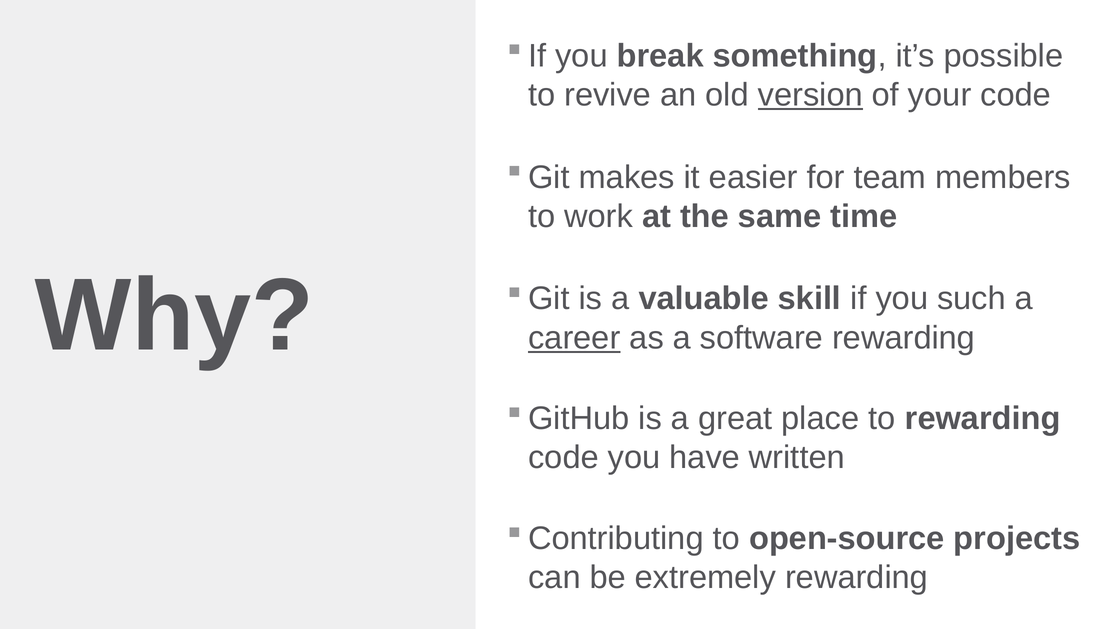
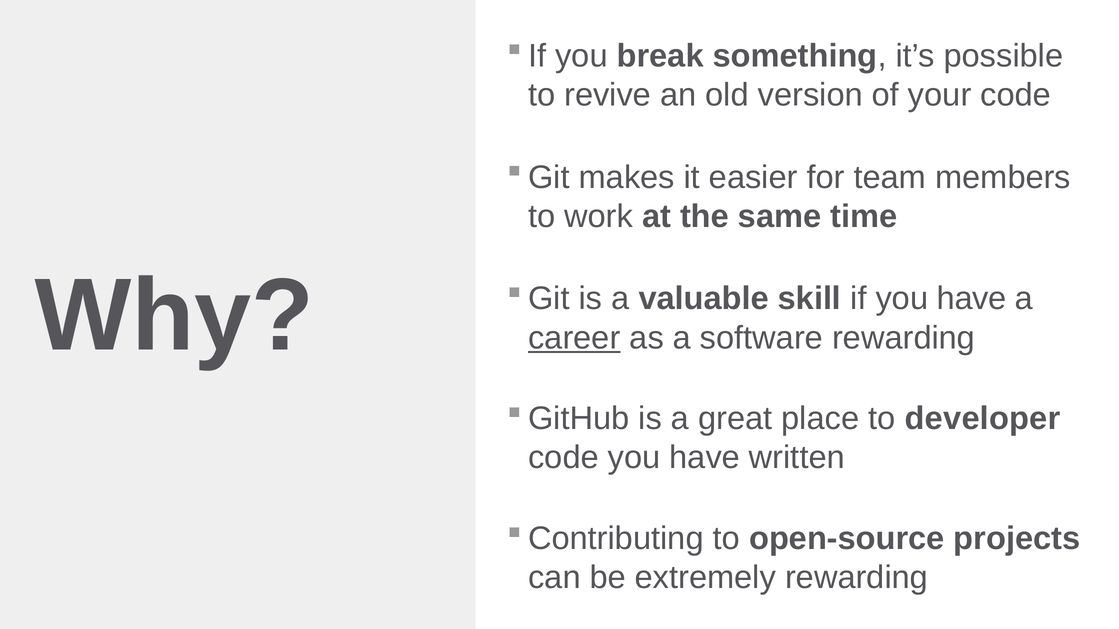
version underline: present -> none
if you such: such -> have
to rewarding: rewarding -> developer
